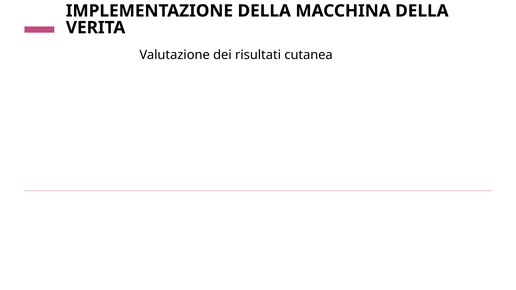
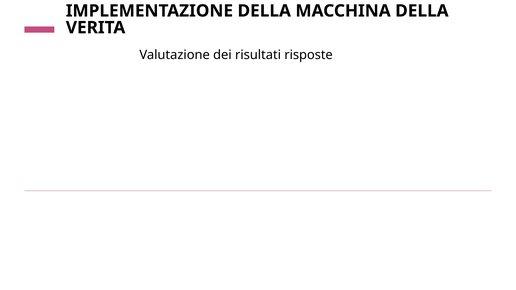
cutanea: cutanea -> risposte
